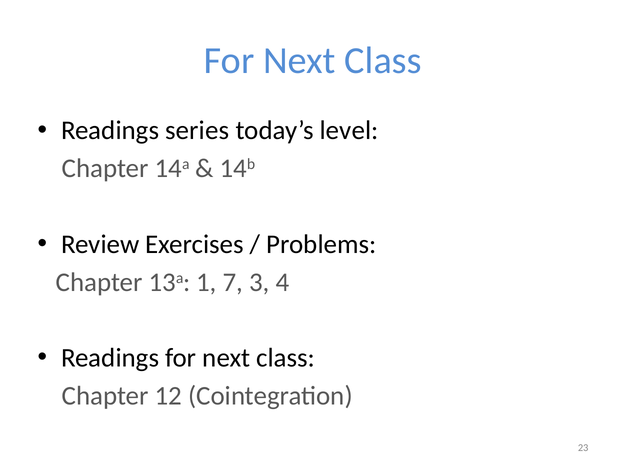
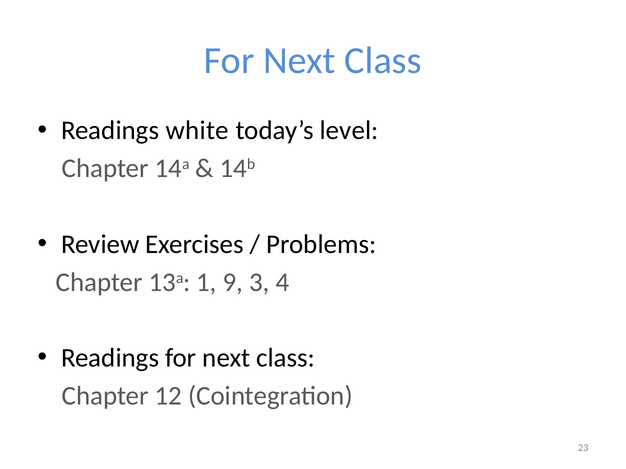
series: series -> white
7: 7 -> 9
